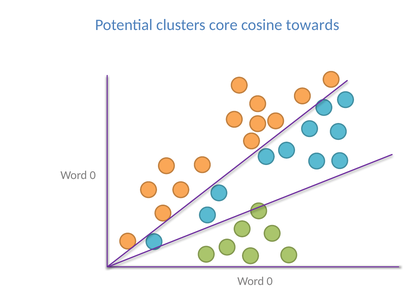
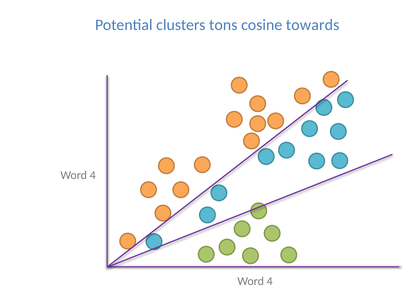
core: core -> tons
0 at (93, 175): 0 -> 4
0 at (270, 281): 0 -> 4
